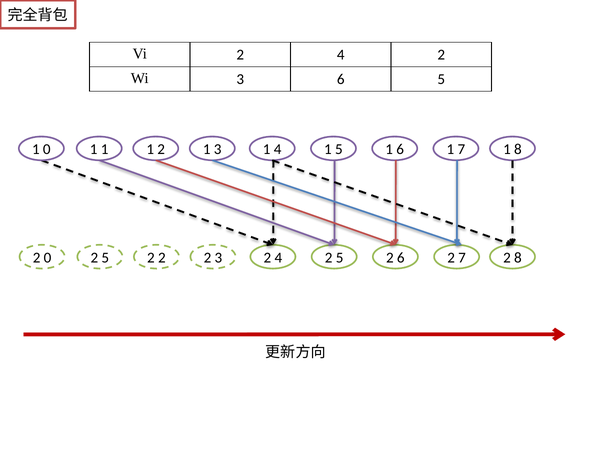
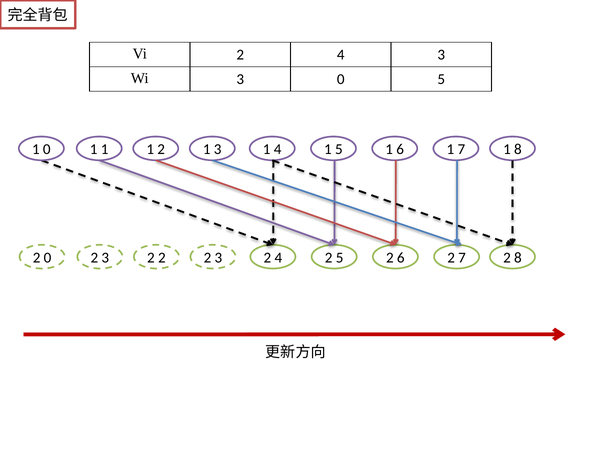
Vi 2 4 2: 2 -> 3
3 6: 6 -> 0
5 at (105, 258): 5 -> 3
